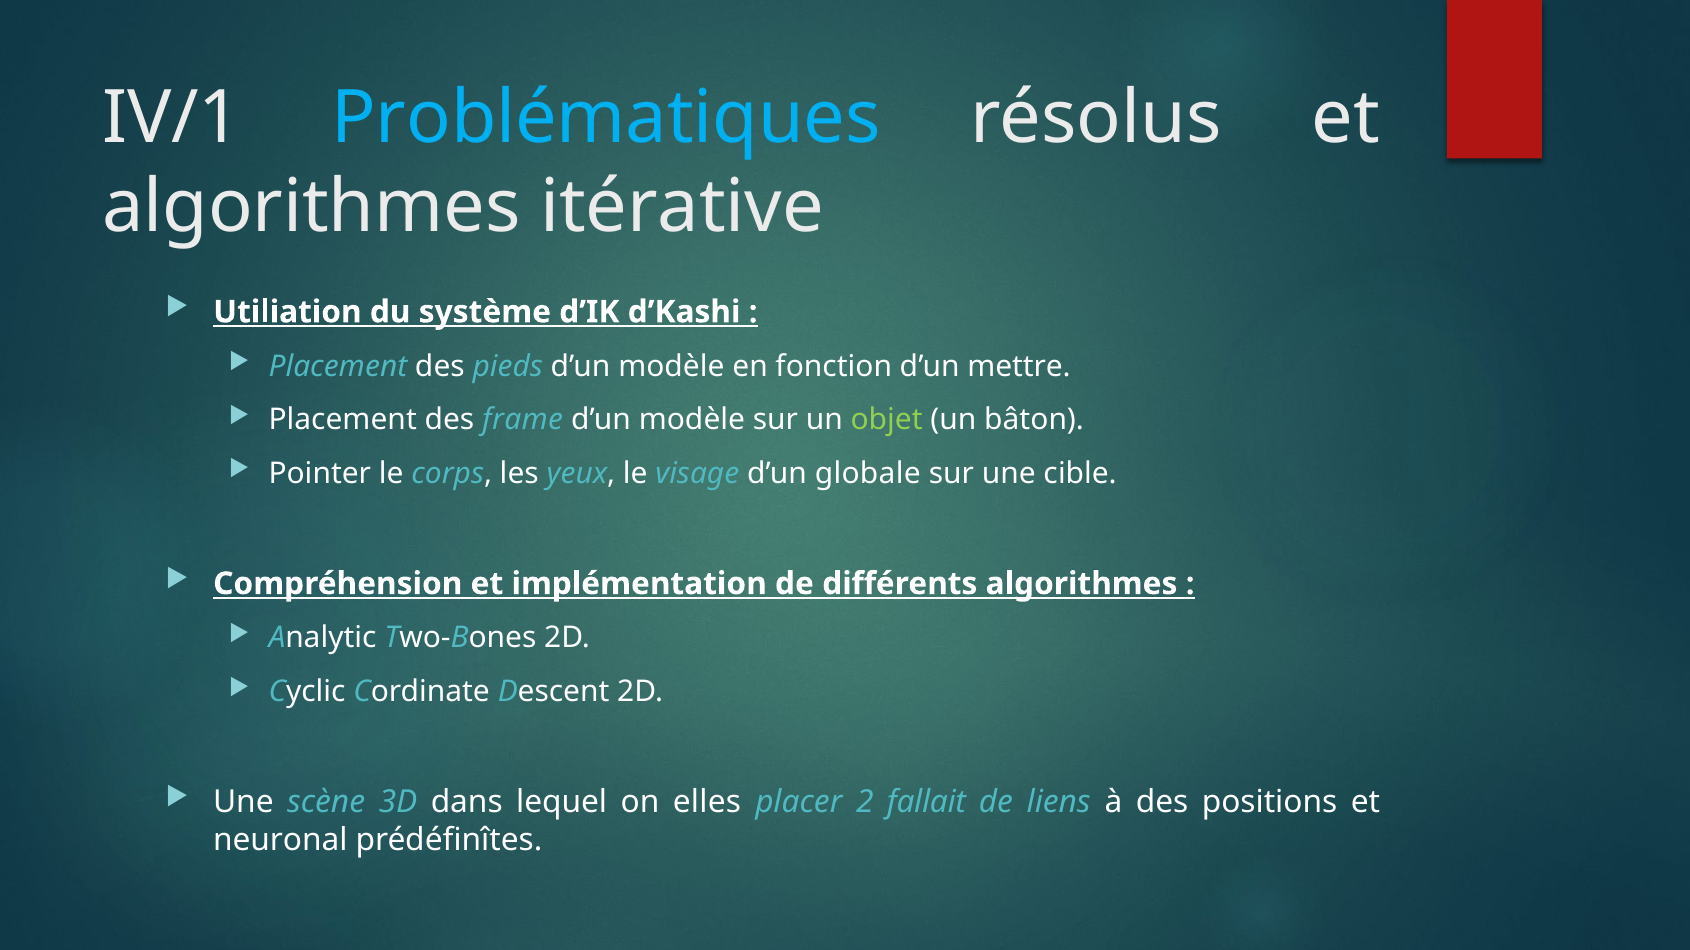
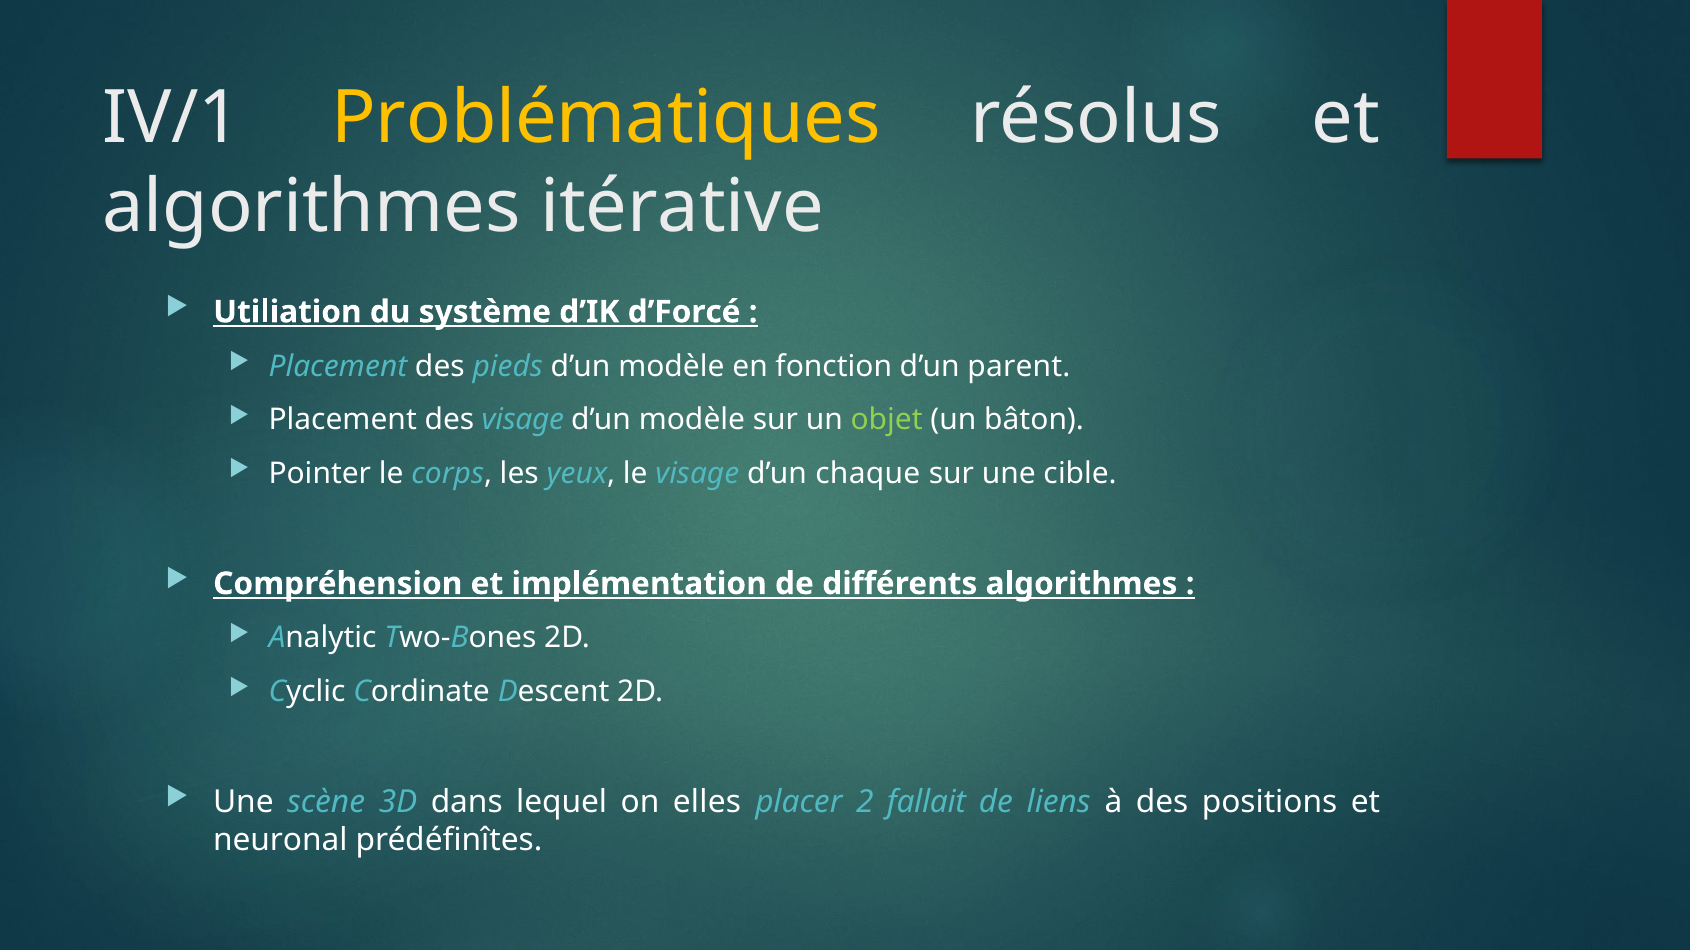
Problématiques colour: light blue -> yellow
d’Kashi: d’Kashi -> d’Forcé
mettre: mettre -> parent
des frame: frame -> visage
globale: globale -> chaque
